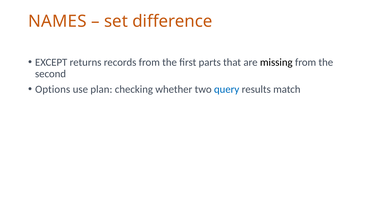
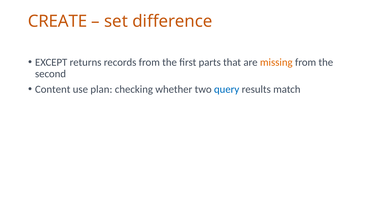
NAMES: NAMES -> CREATE
missing colour: black -> orange
Options: Options -> Content
